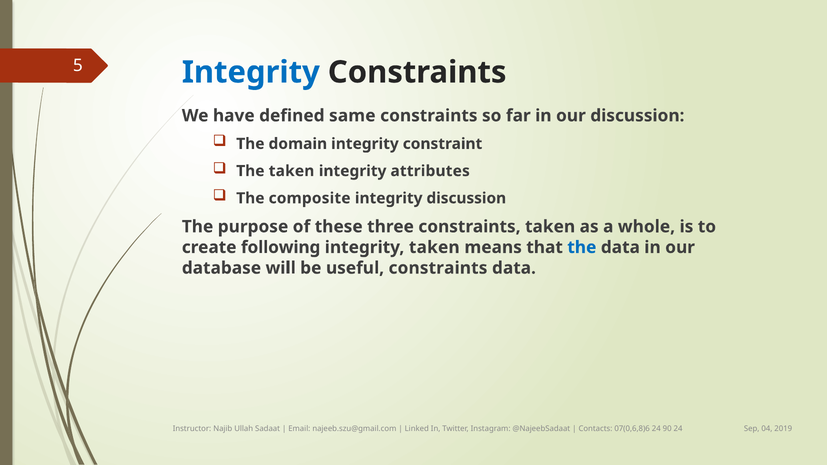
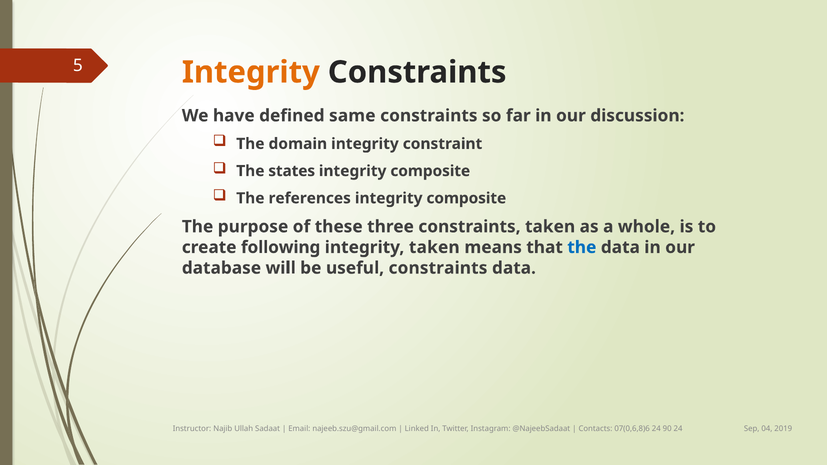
Integrity at (251, 72) colour: blue -> orange
The taken: taken -> states
attributes at (430, 171): attributes -> composite
composite: composite -> references
discussion at (466, 198): discussion -> composite
